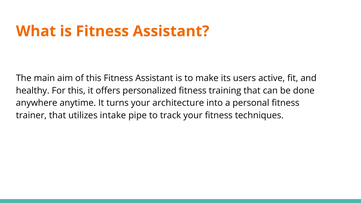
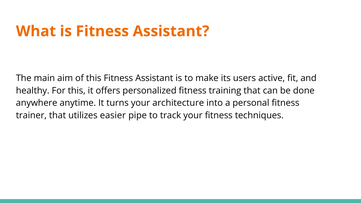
intake: intake -> easier
